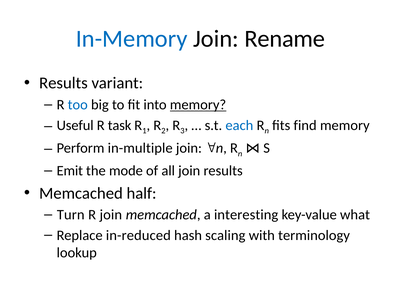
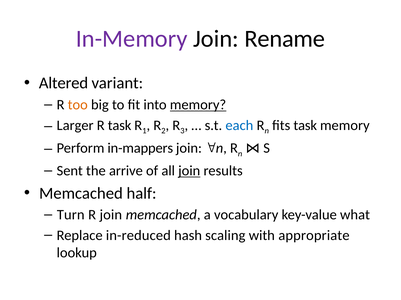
In-Memory colour: blue -> purple
Results at (63, 83): Results -> Altered
too colour: blue -> orange
Useful: Useful -> Larger
fits find: find -> task
in-multiple: in-multiple -> in-mappers
Emit: Emit -> Sent
mode: mode -> arrive
join at (189, 171) underline: none -> present
interesting: interesting -> vocabulary
terminology: terminology -> appropriate
